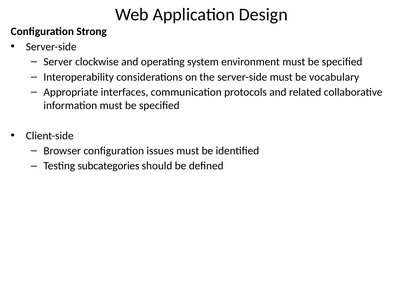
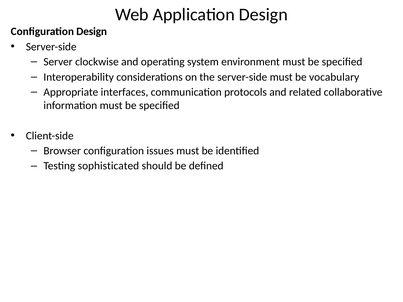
Configuration Strong: Strong -> Design
subcategories: subcategories -> sophisticated
